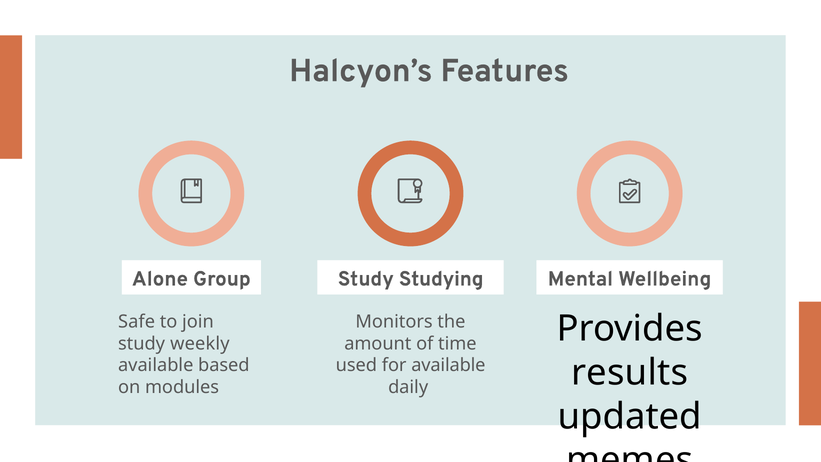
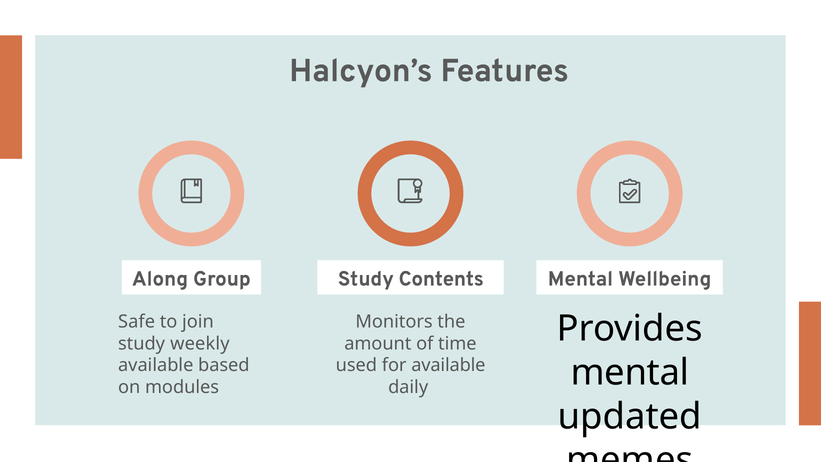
Alone: Alone -> Along
Studying: Studying -> Contents
results at (630, 373): results -> mental
